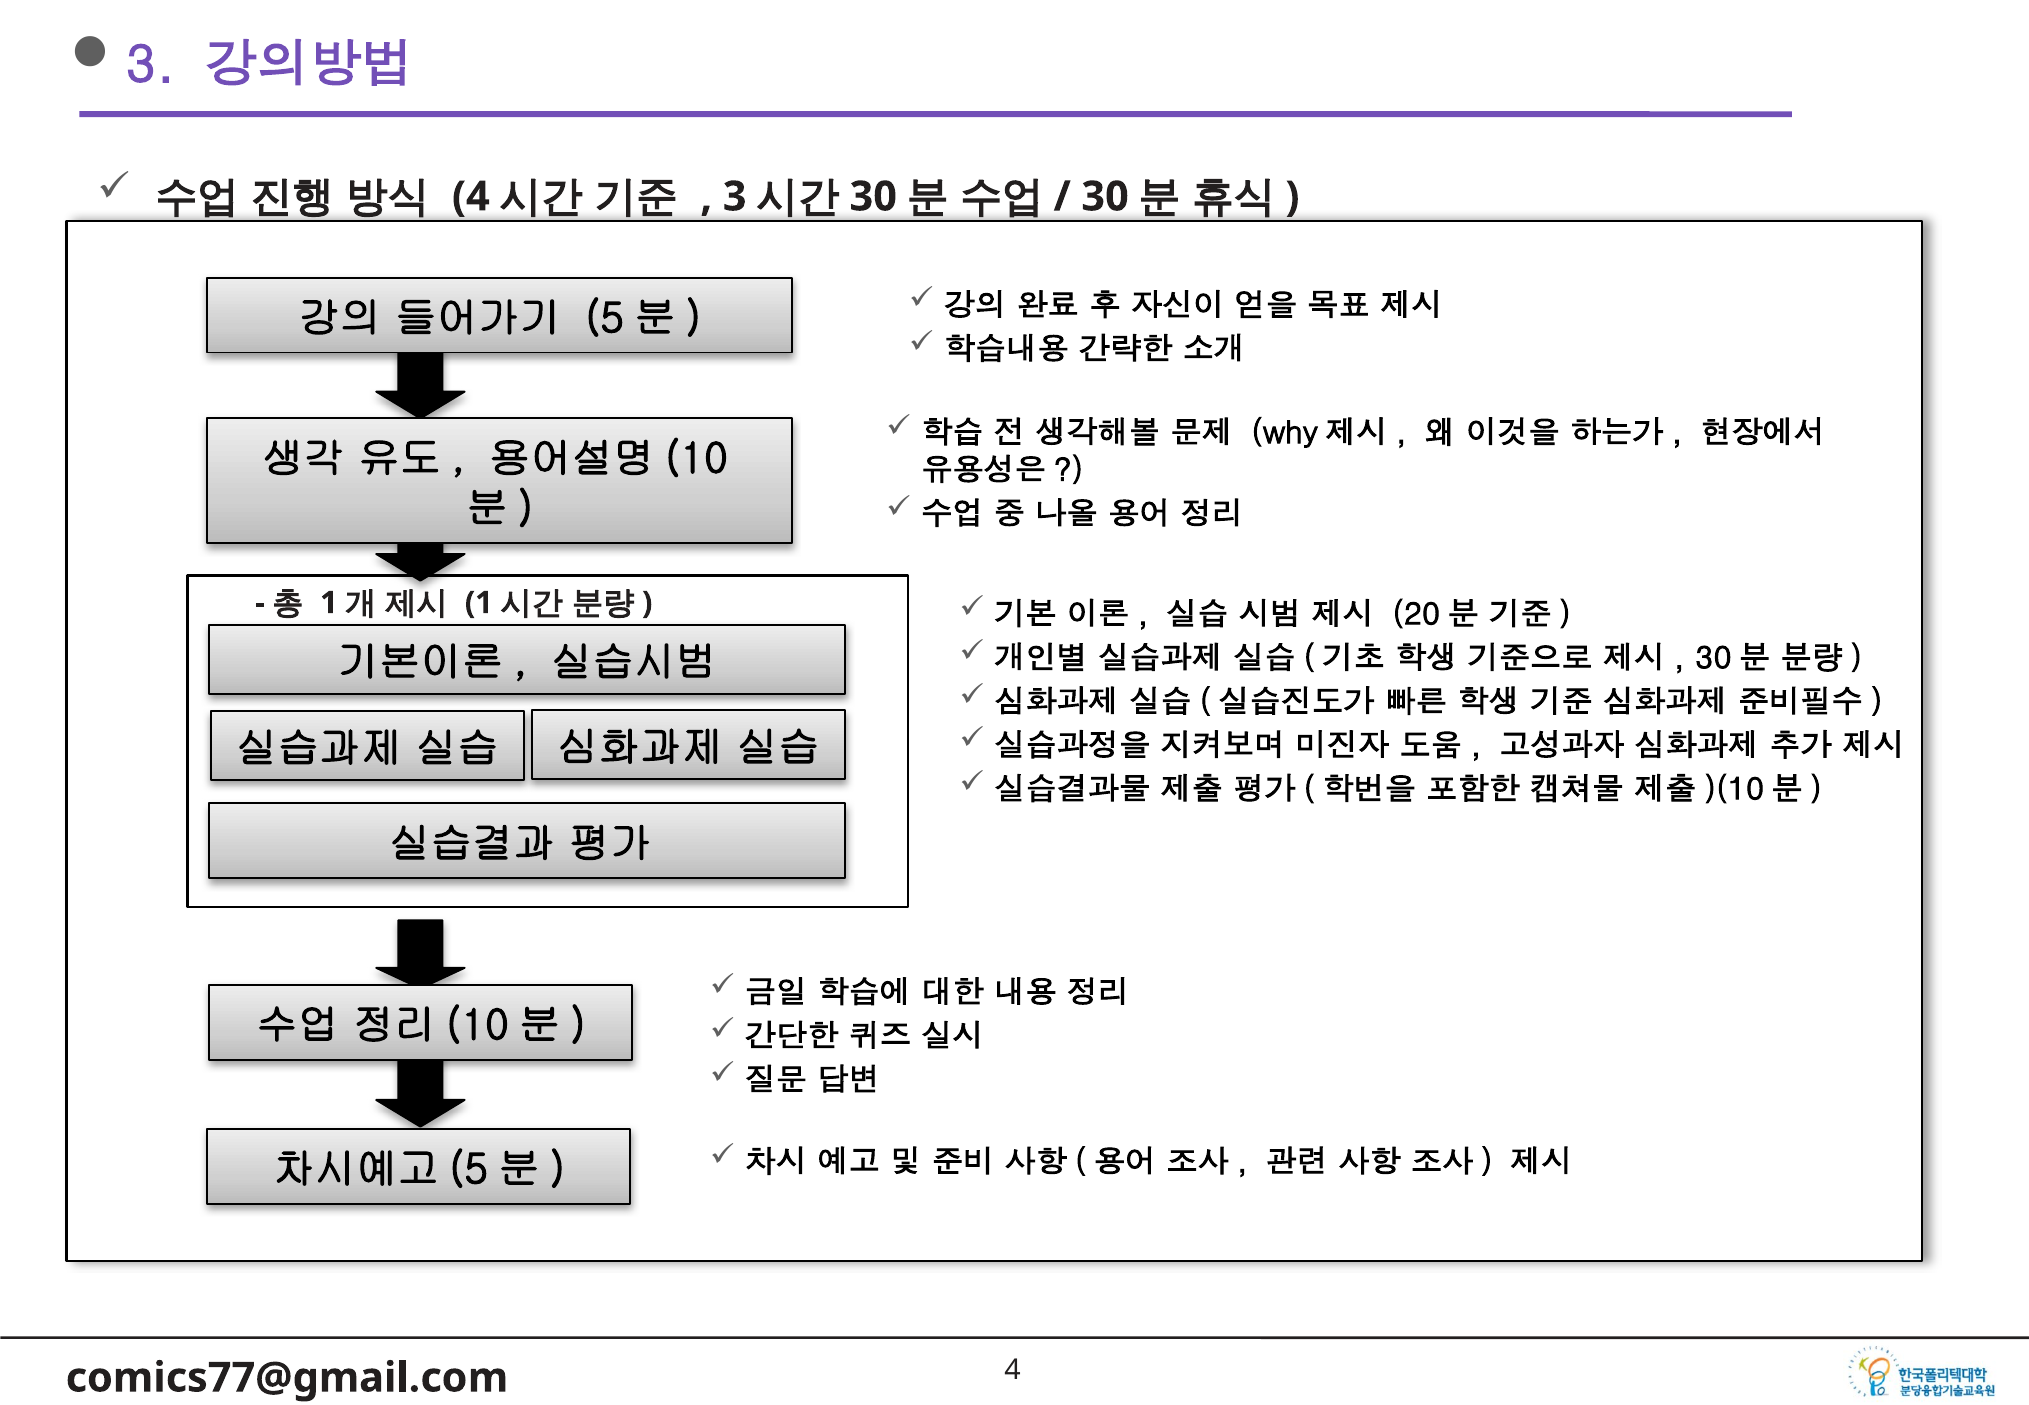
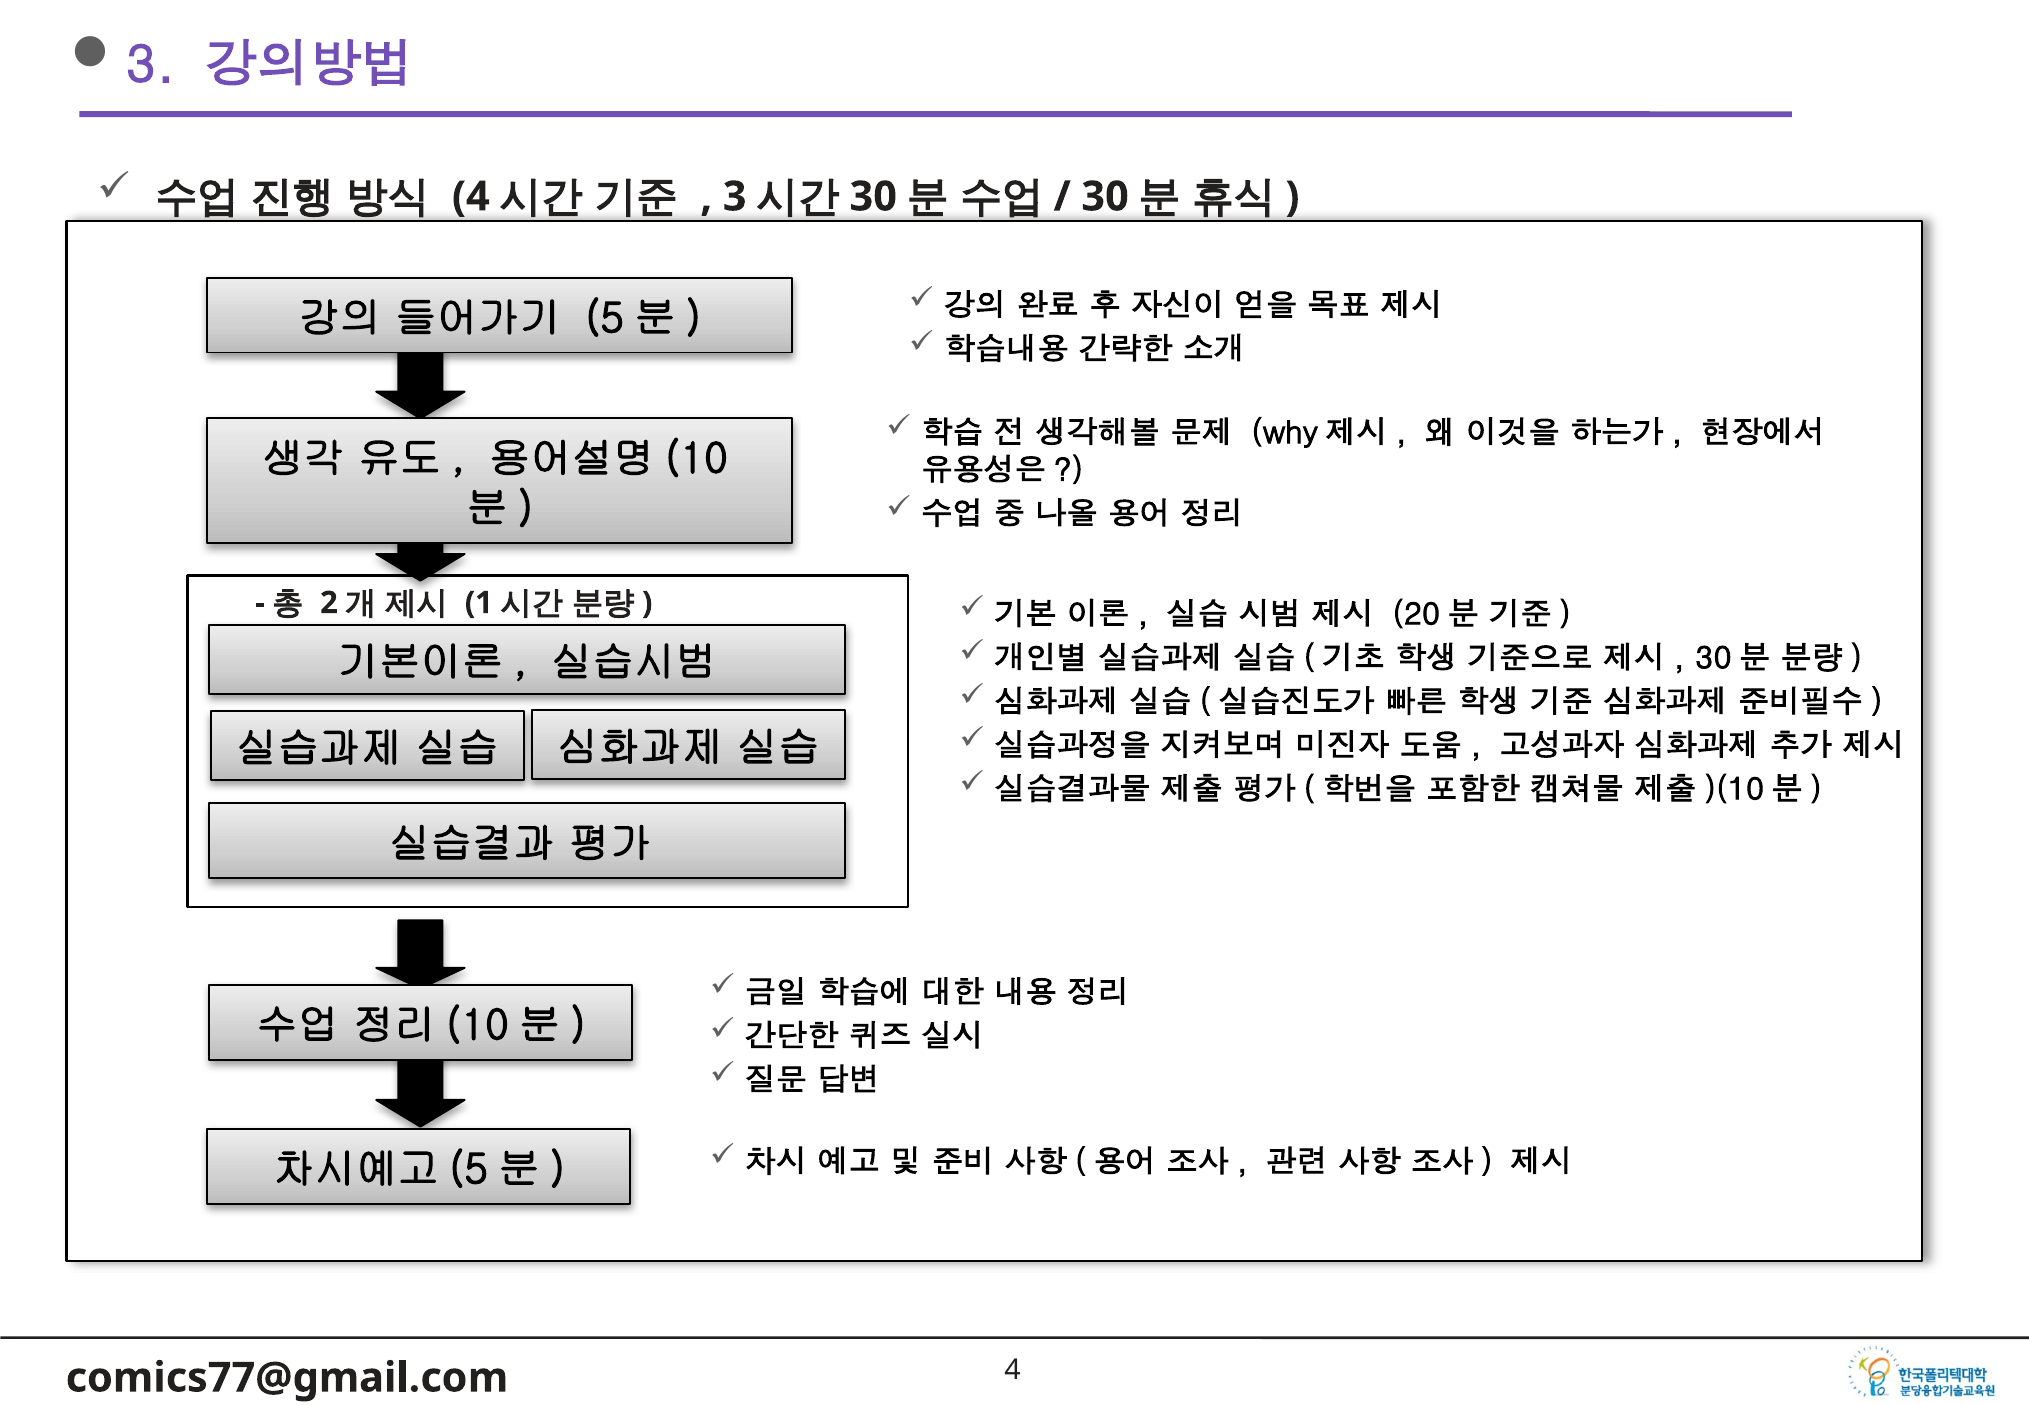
1 at (329, 603): 1 -> 2
